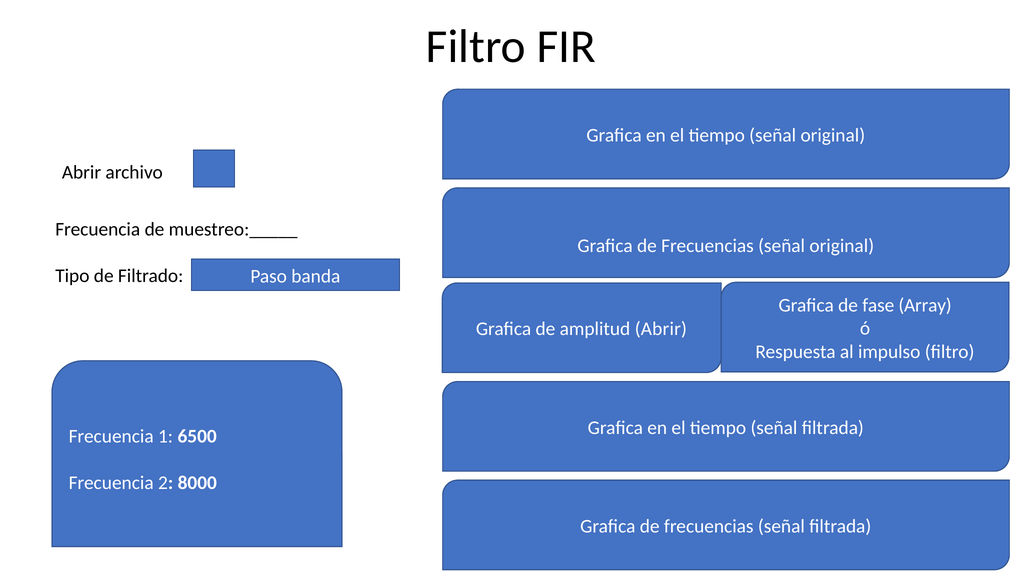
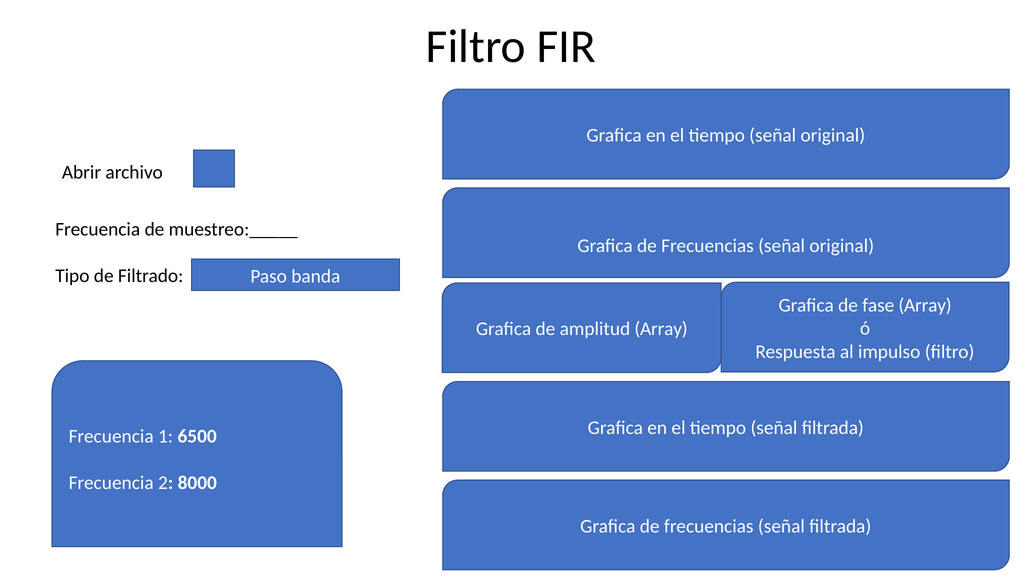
amplitud Abrir: Abrir -> Array
